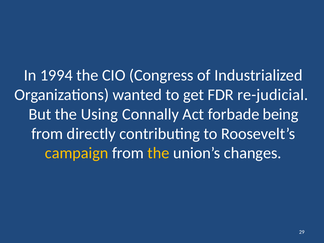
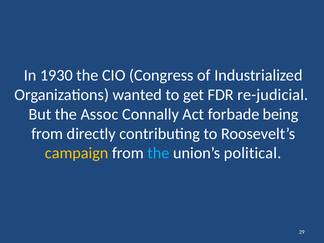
1994: 1994 -> 1930
Using: Using -> Assoc
the at (158, 153) colour: yellow -> light blue
changes: changes -> political
